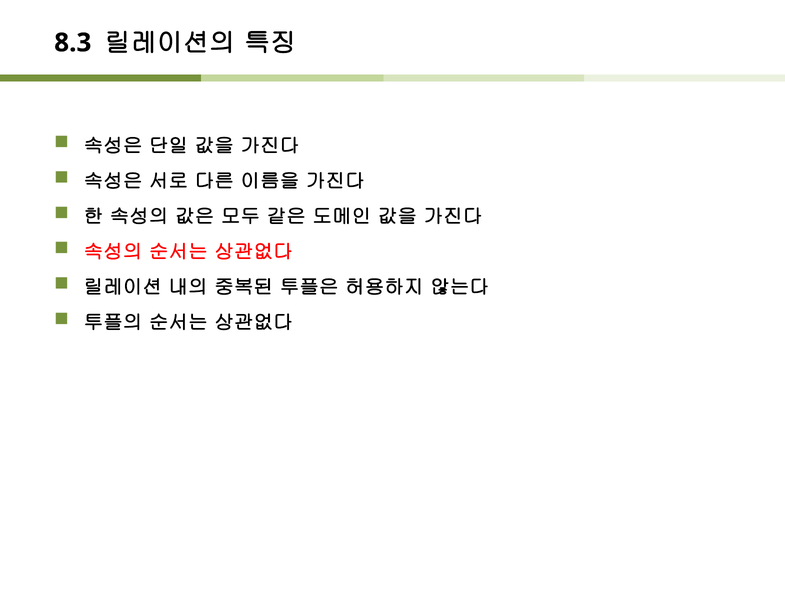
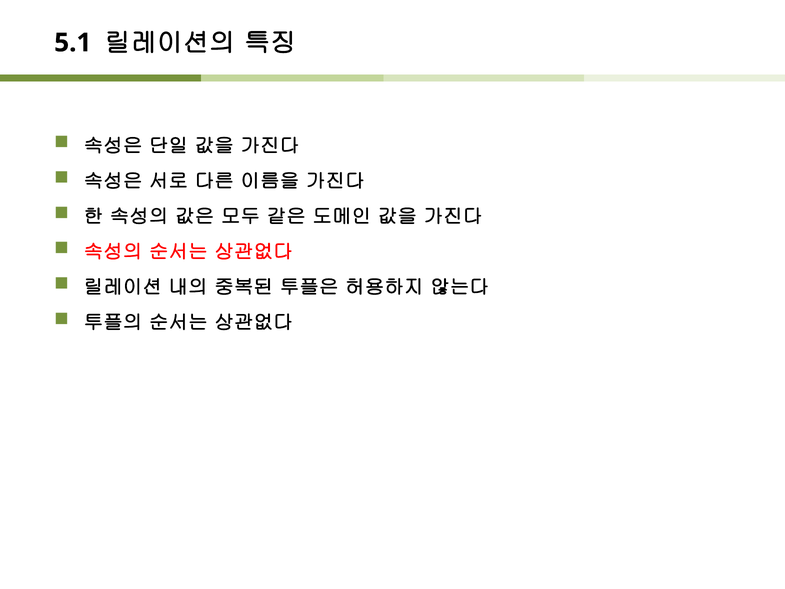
8.3: 8.3 -> 5.1
